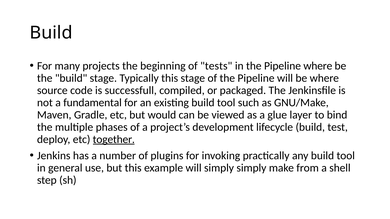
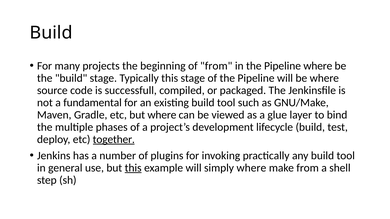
of tests: tests -> from
but would: would -> where
this at (133, 168) underline: none -> present
simply simply: simply -> where
